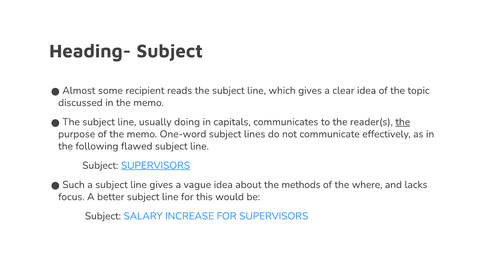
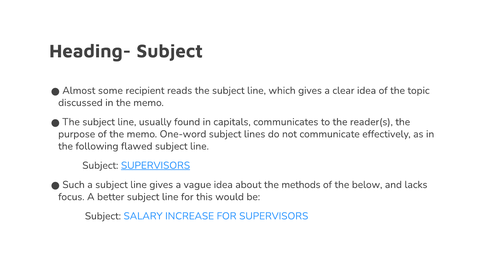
doing: doing -> found
the at (403, 122) underline: present -> none
where: where -> below
